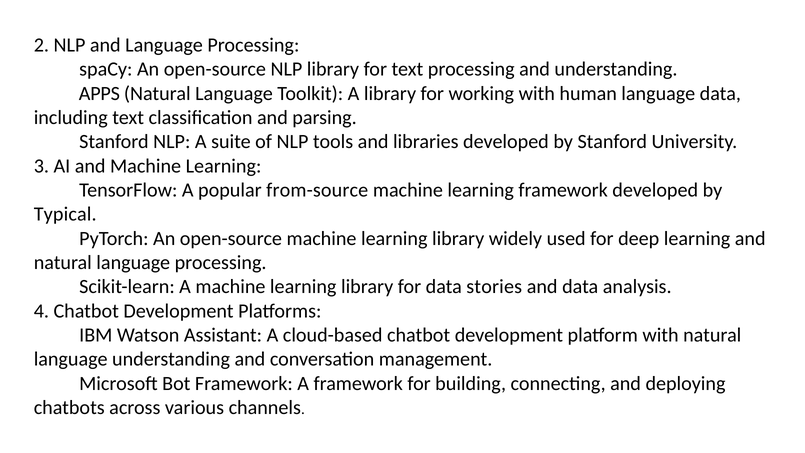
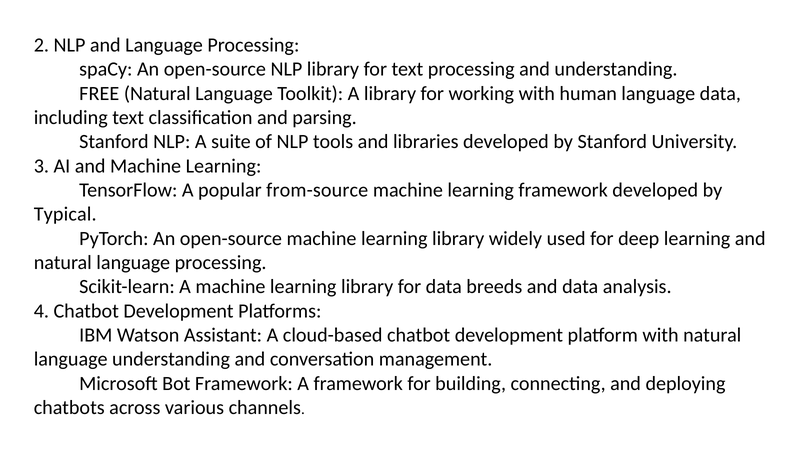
APPS: APPS -> FREE
stories: stories -> breeds
